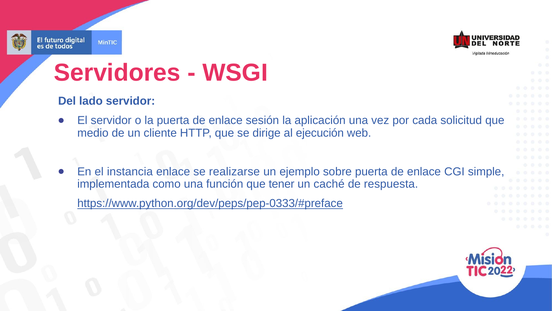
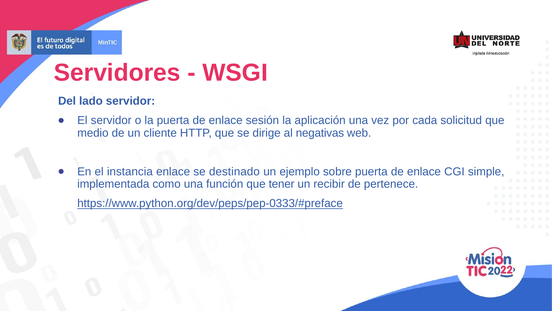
ejecución: ejecución -> negativas
realizarse: realizarse -> destinado
caché: caché -> recibir
respuesta: respuesta -> pertenece
